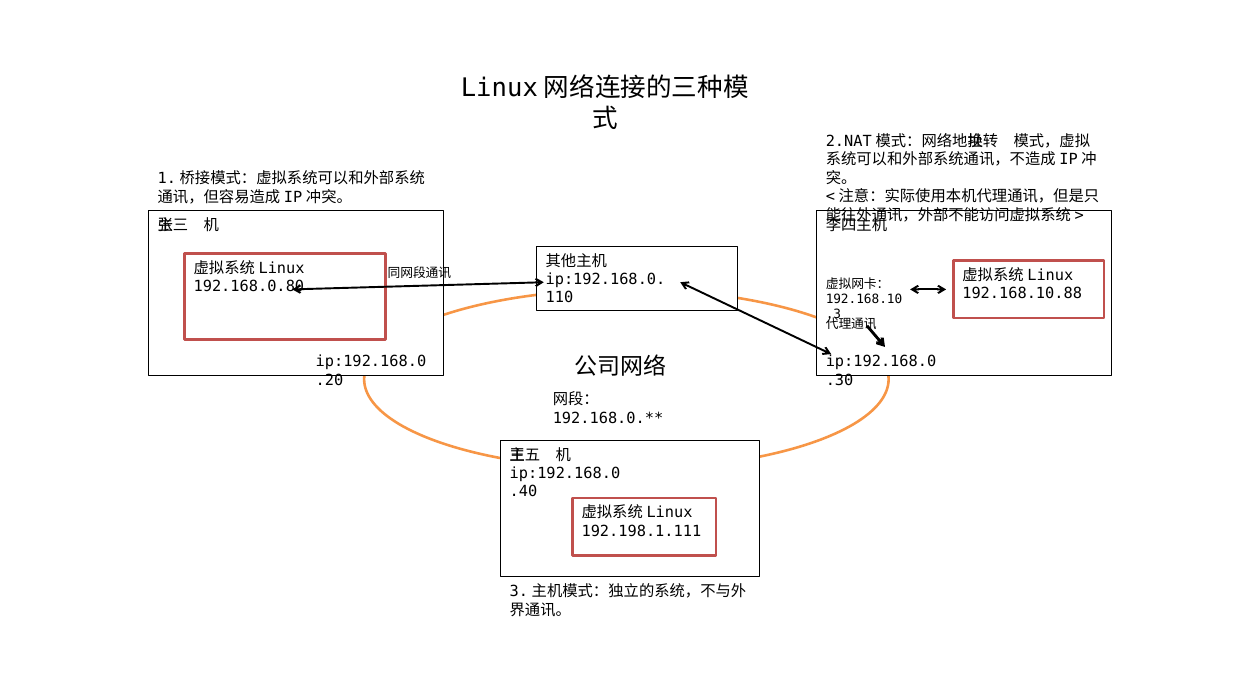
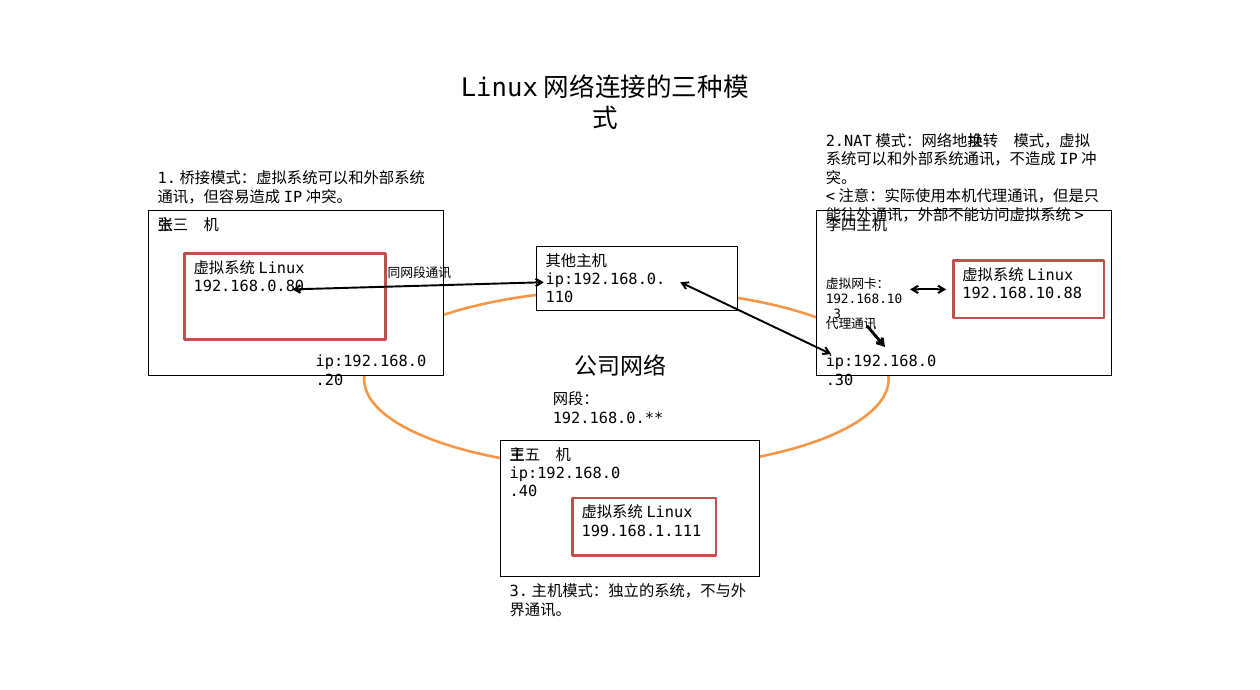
192.198.1.111: 192.198.1.111 -> 199.168.1.111
